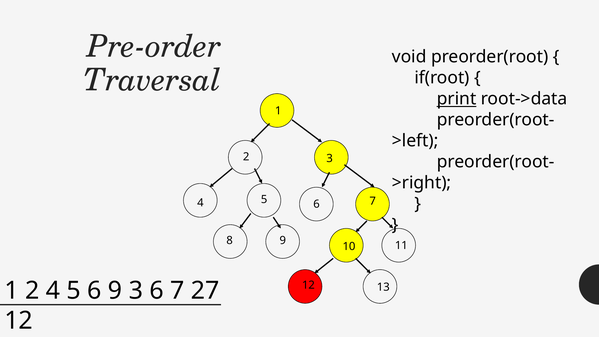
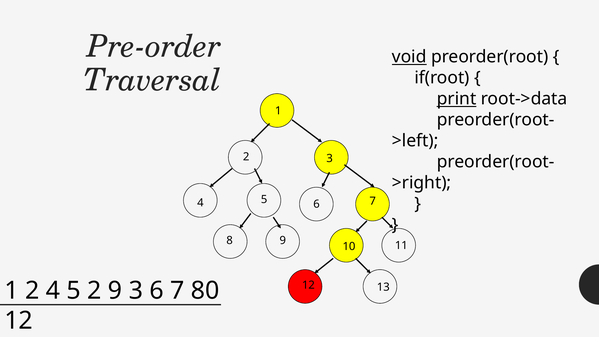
void underline: none -> present
5 6: 6 -> 2
27: 27 -> 80
